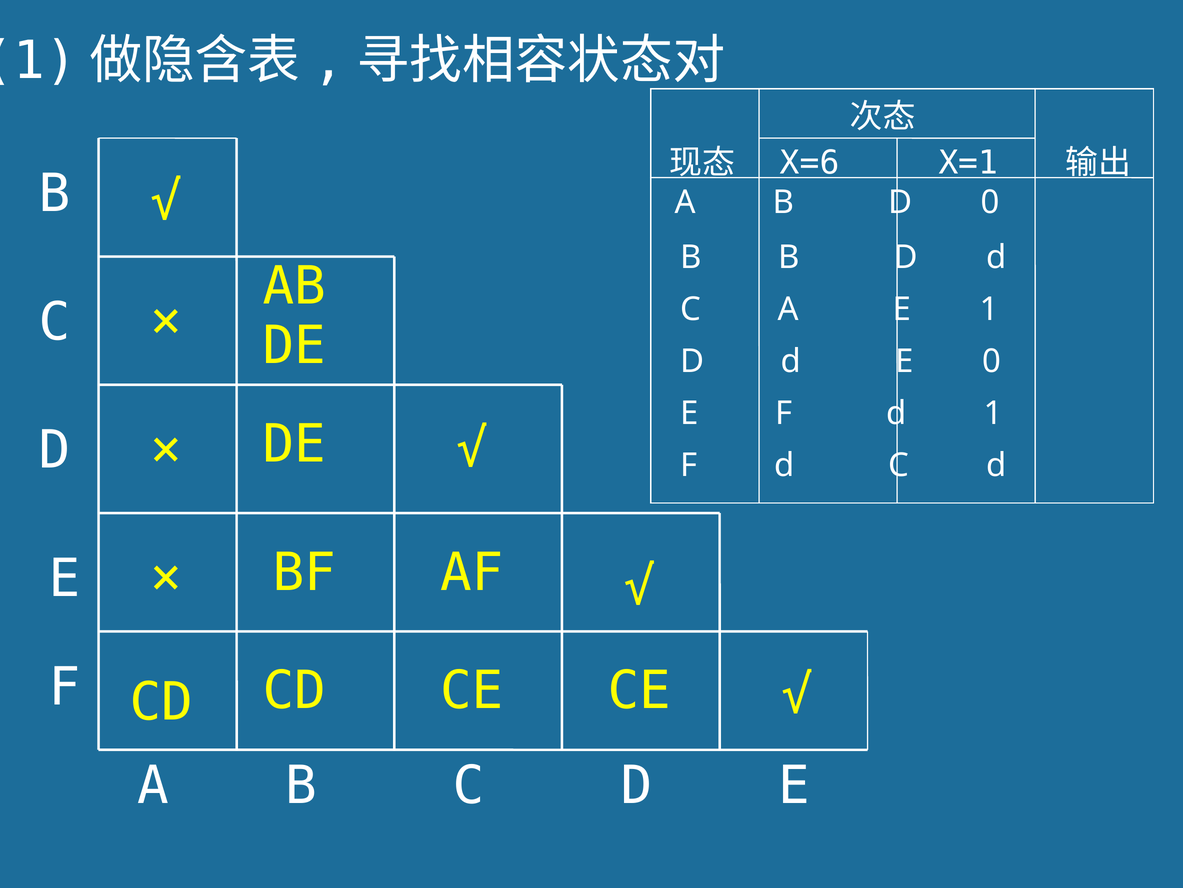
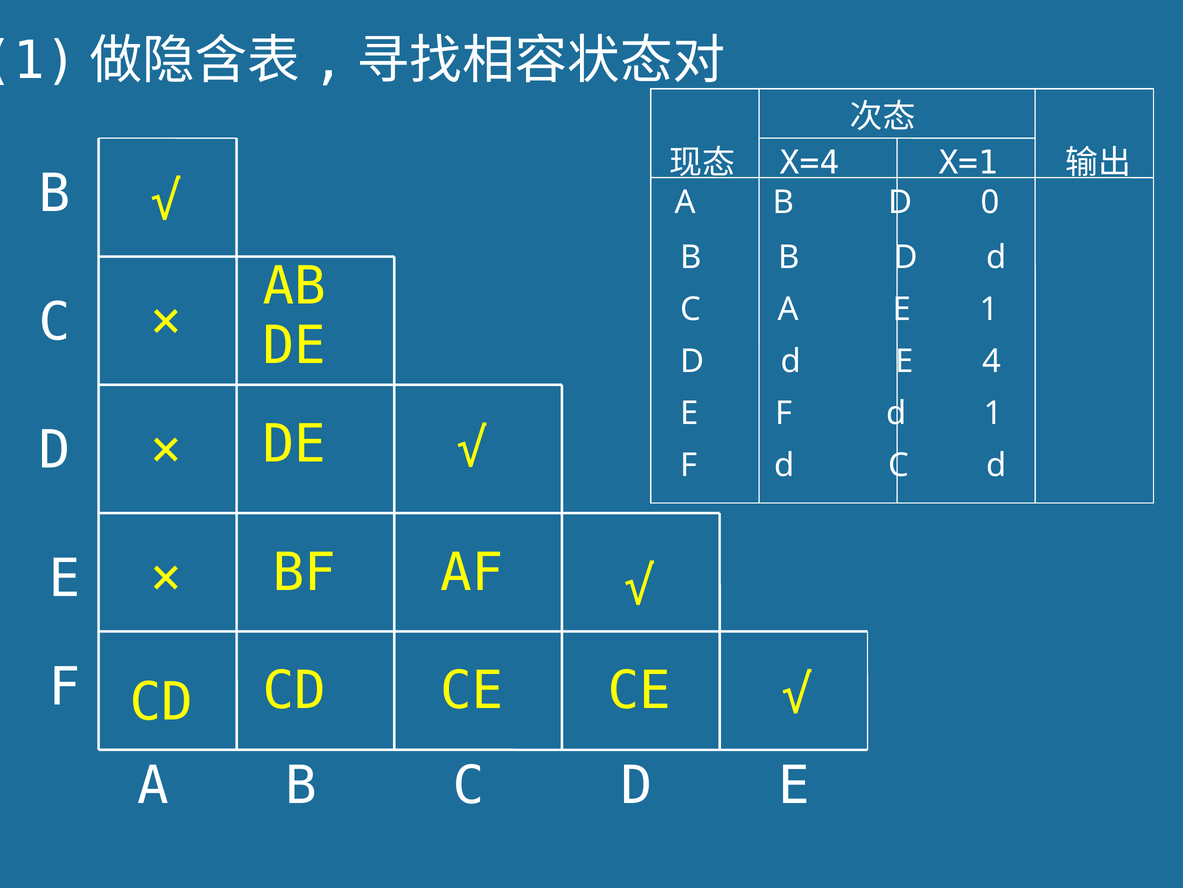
X=6: X=6 -> X=4
E 0: 0 -> 4
